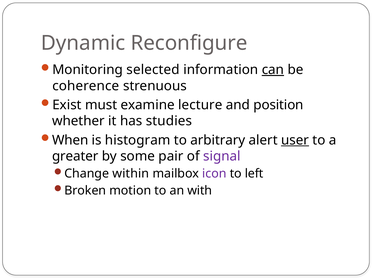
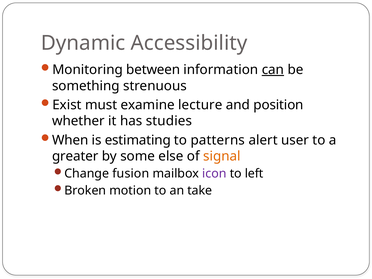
Reconfigure: Reconfigure -> Accessibility
selected: selected -> between
coherence: coherence -> something
histogram: histogram -> estimating
arbitrary: arbitrary -> patterns
user underline: present -> none
pair: pair -> else
signal colour: purple -> orange
within: within -> fusion
with: with -> take
